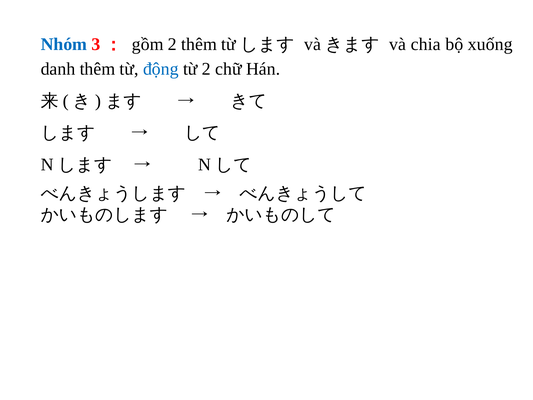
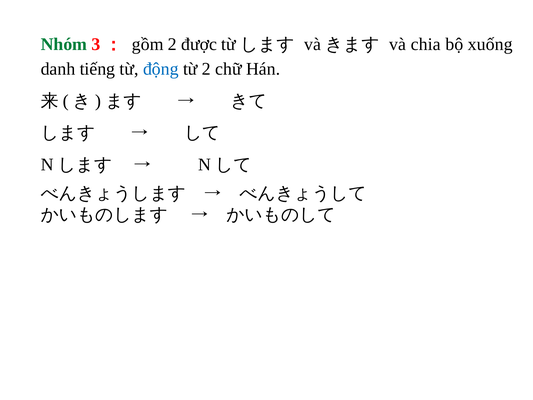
Nhóm colour: blue -> green
2 thêm: thêm -> được
danh thêm: thêm -> tiếng
